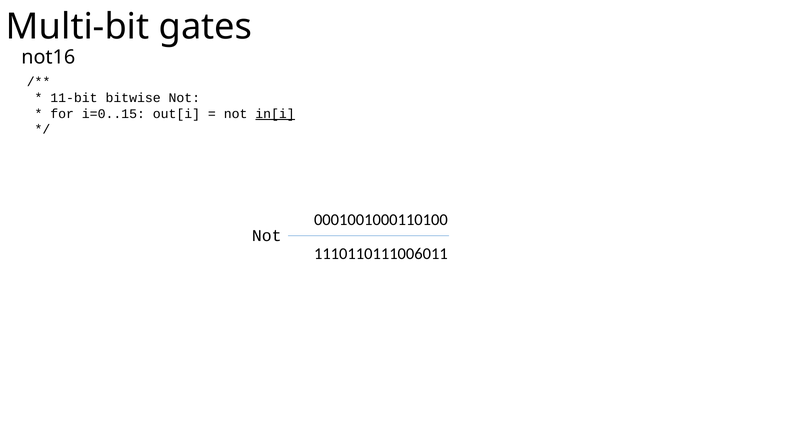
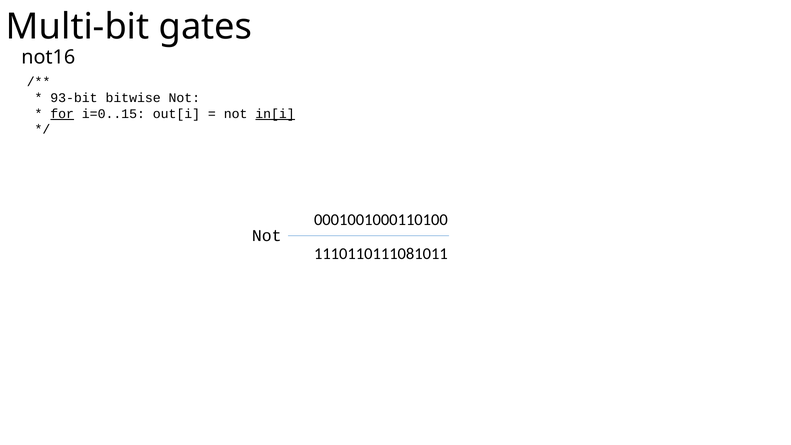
11-bit: 11-bit -> 93-bit
for underline: none -> present
1110110111006011: 1110110111006011 -> 1110110111081011
